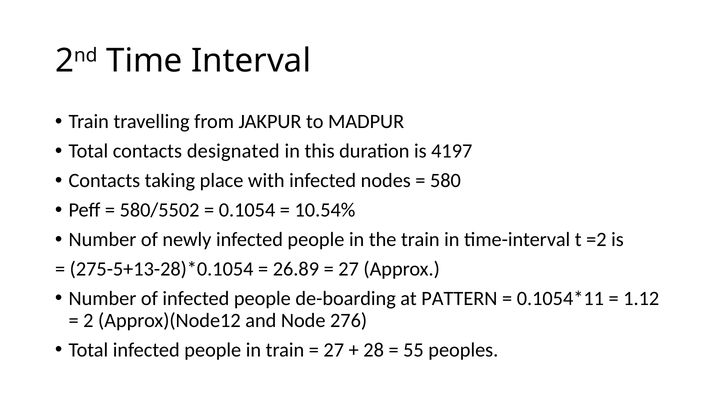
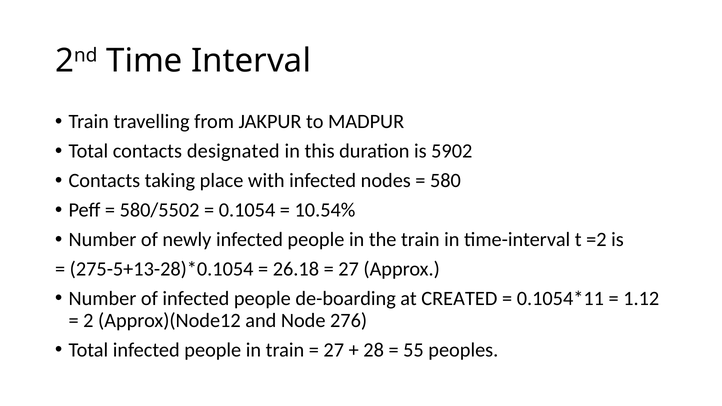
4197: 4197 -> 5902
26.89: 26.89 -> 26.18
PATTERN: PATTERN -> CREATED
